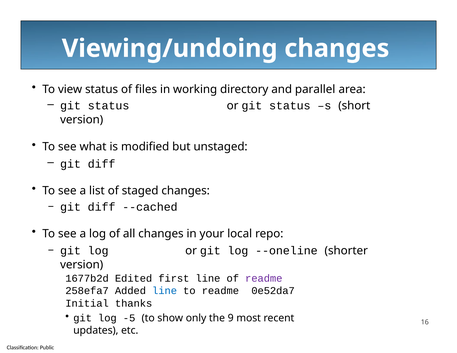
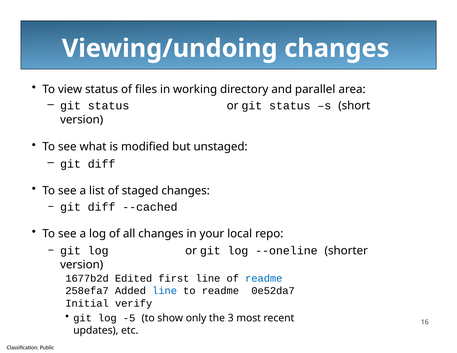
readme at (264, 278) colour: purple -> blue
thanks: thanks -> verify
9: 9 -> 3
